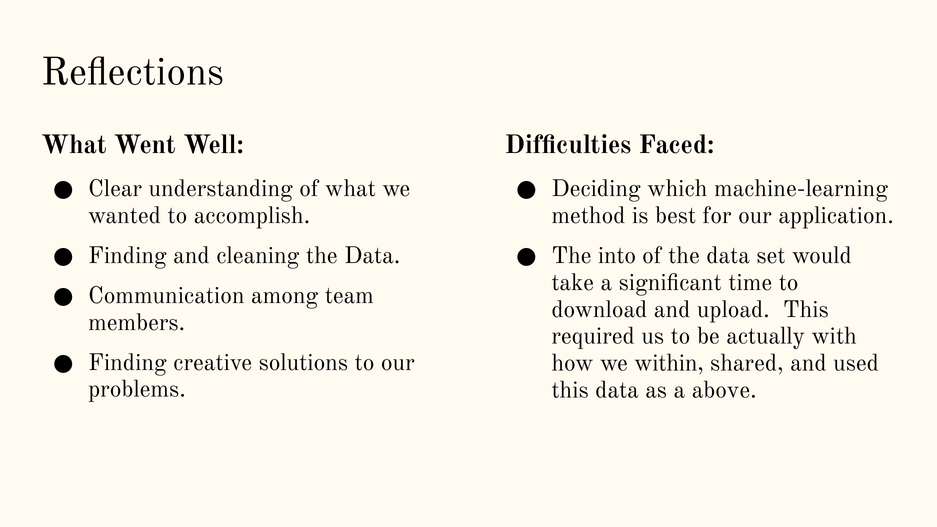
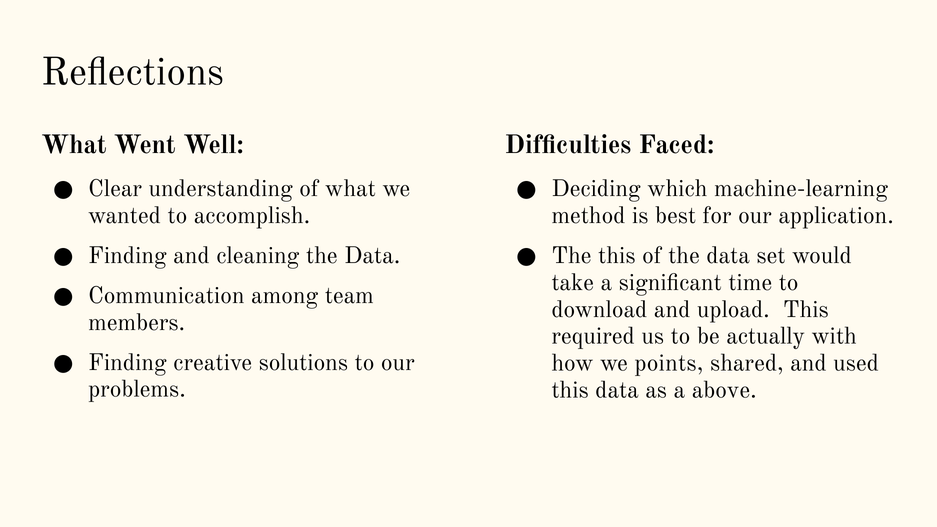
The into: into -> this
within: within -> points
